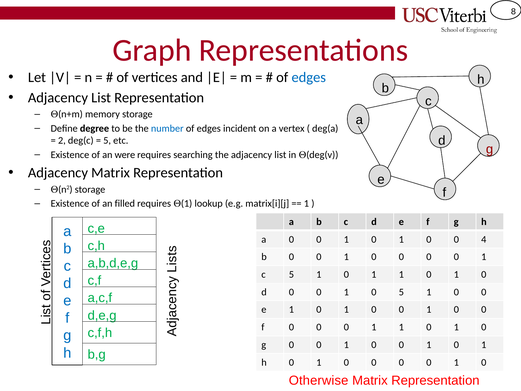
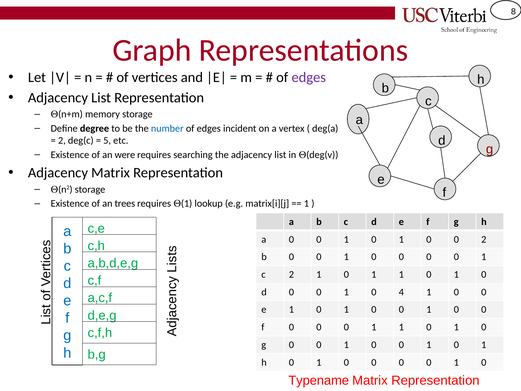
edges at (309, 77) colour: blue -> purple
filled: filled -> trees
0 4: 4 -> 2
c 5: 5 -> 2
0 5: 5 -> 4
Otherwise: Otherwise -> Typename
